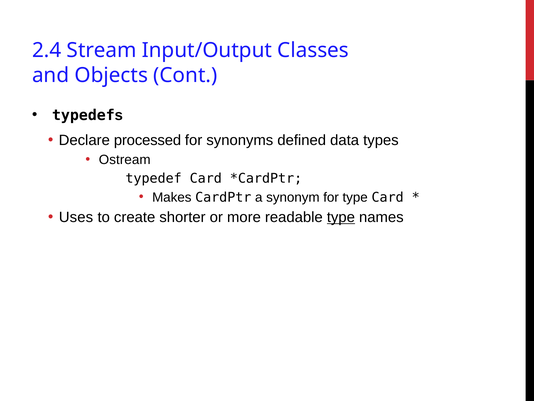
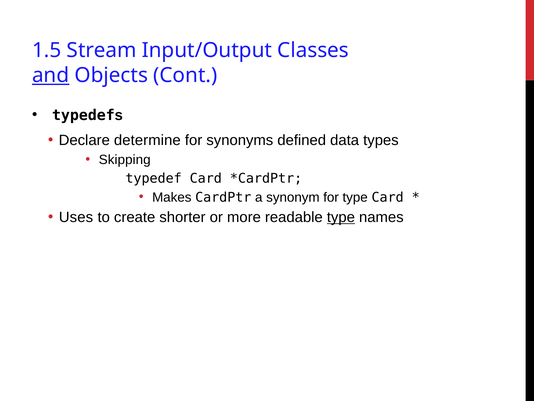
2.4: 2.4 -> 1.5
and underline: none -> present
processed: processed -> determine
Ostream: Ostream -> Skipping
